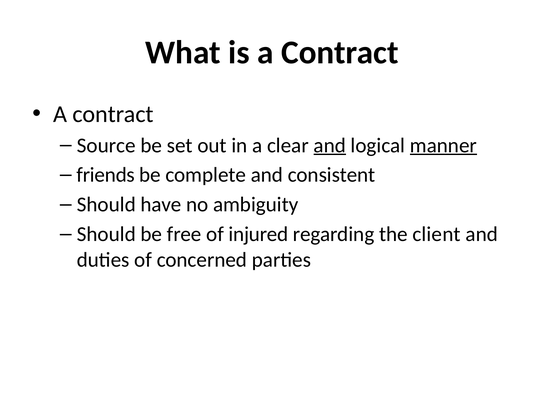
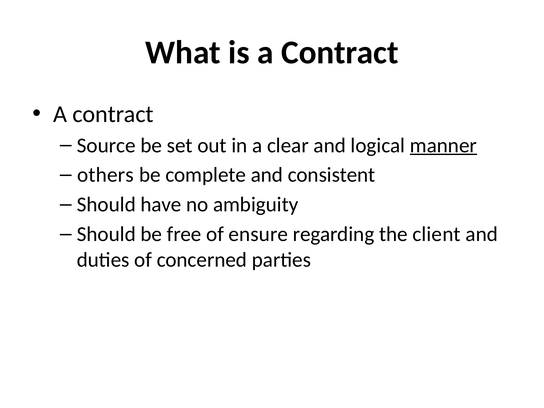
and at (330, 145) underline: present -> none
friends: friends -> others
injured: injured -> ensure
